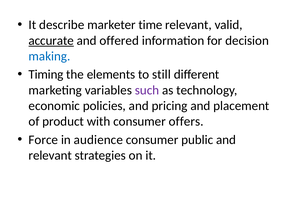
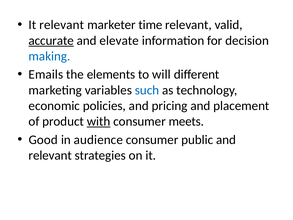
It describe: describe -> relevant
offered: offered -> elevate
Timing: Timing -> Emails
still: still -> will
such colour: purple -> blue
with underline: none -> present
offers: offers -> meets
Force: Force -> Good
